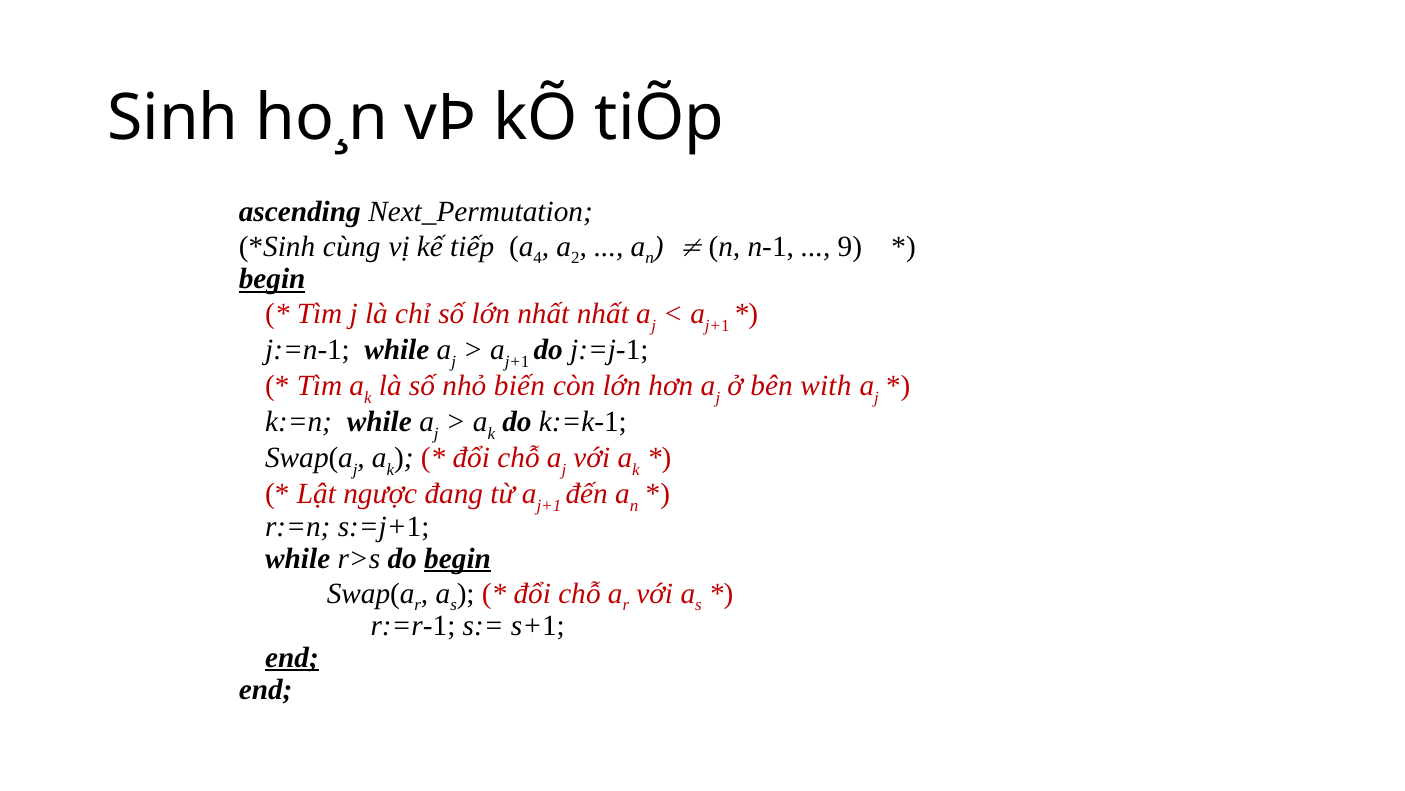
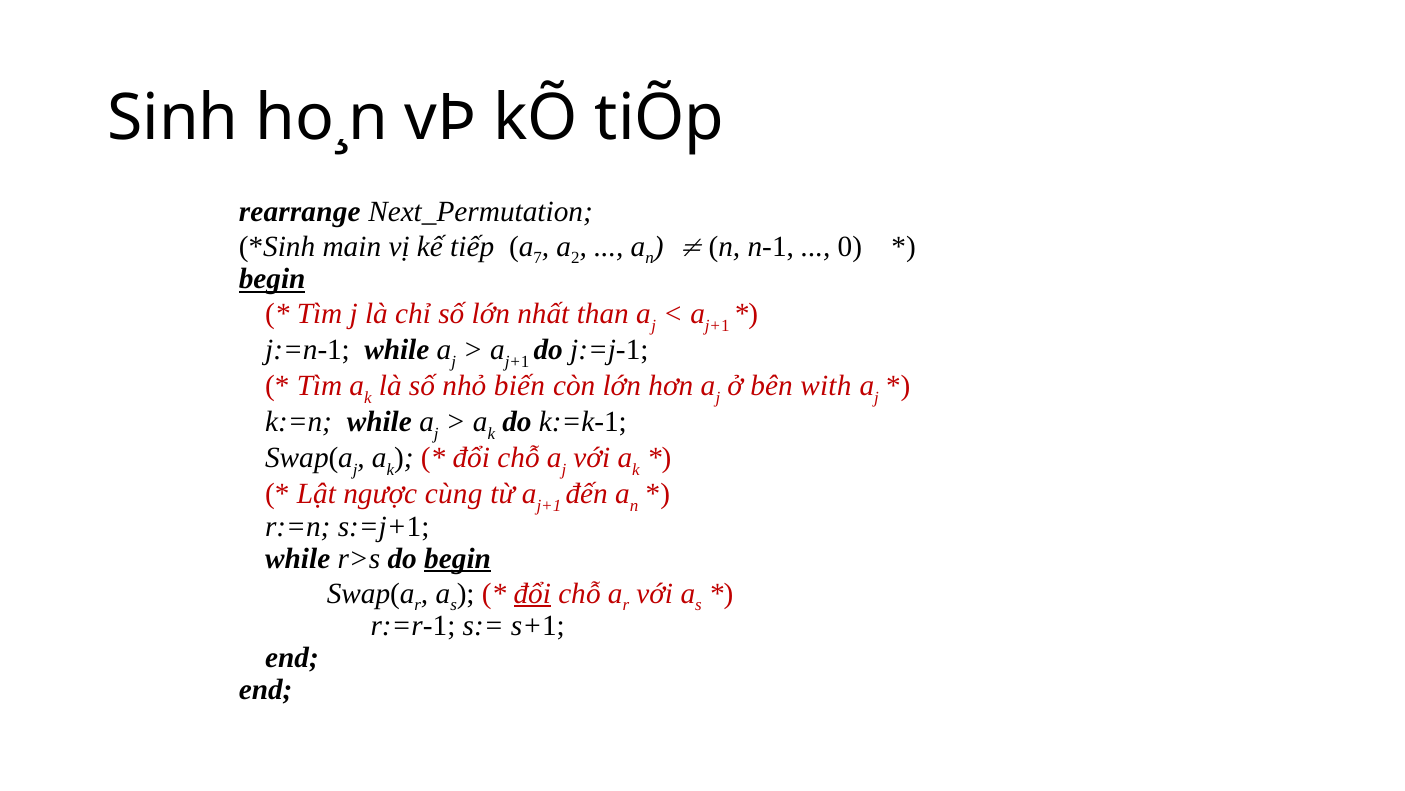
ascending: ascending -> rearrange
cùng: cùng -> main
4: 4 -> 7
9: 9 -> 0
nhất nhất: nhất -> than
đang: đang -> cùng
đổi at (532, 593) underline: none -> present
end at (292, 657) underline: present -> none
